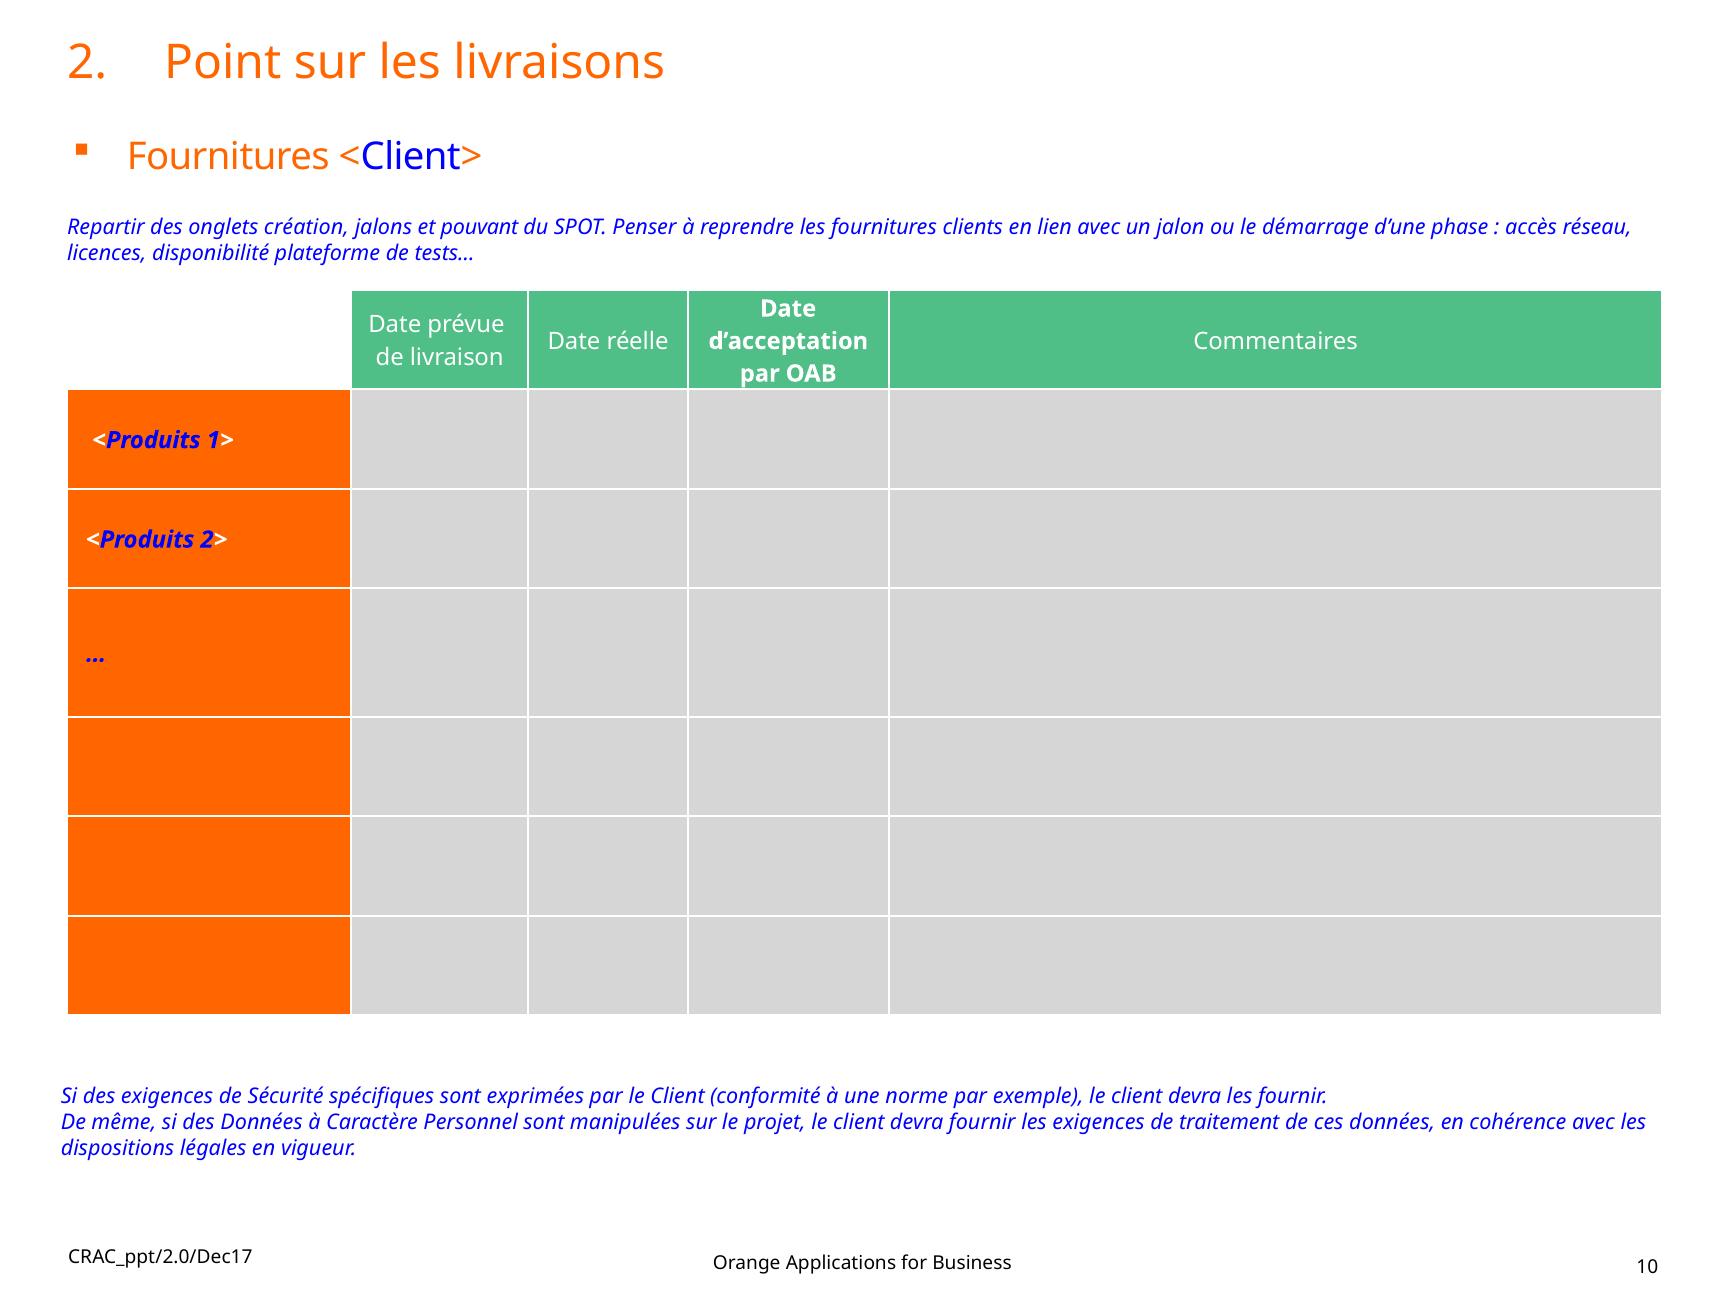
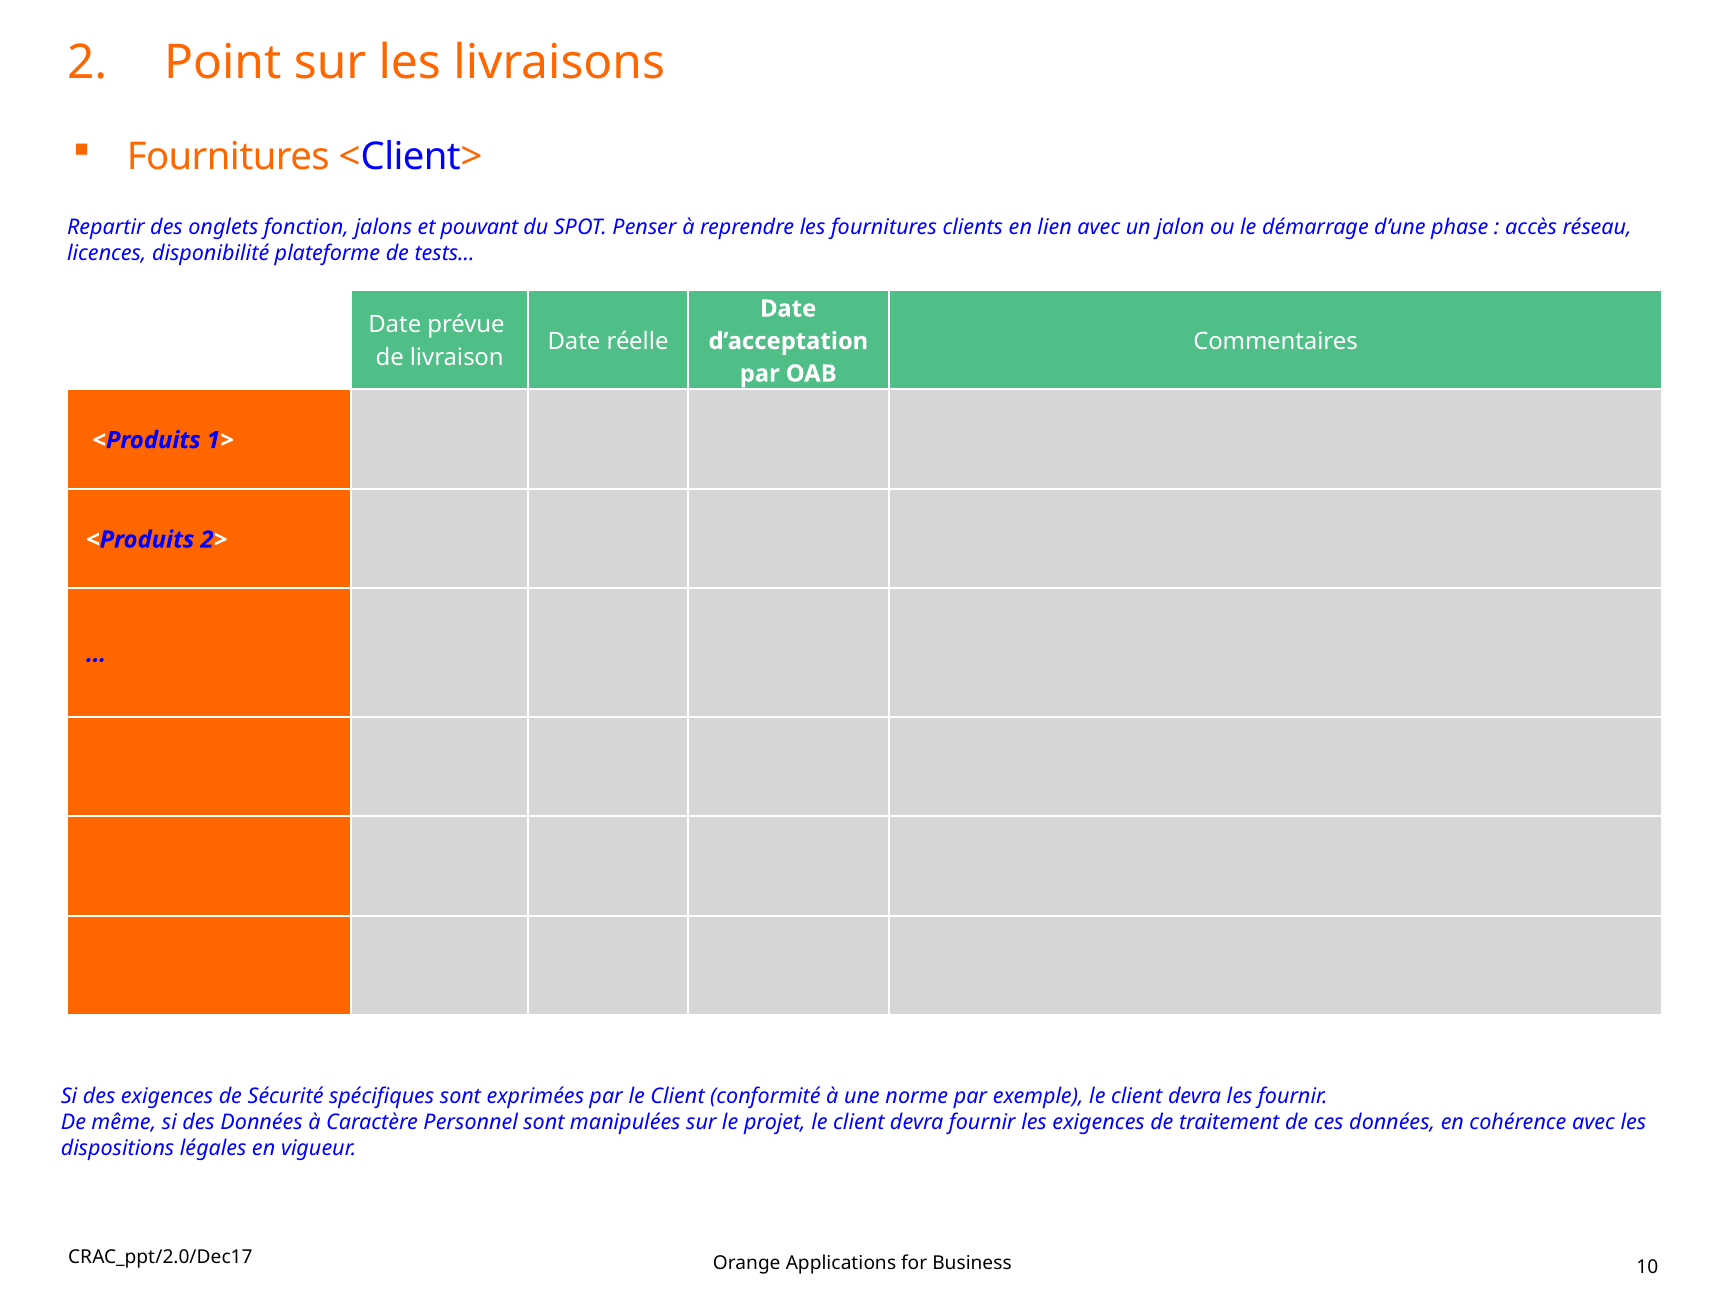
création: création -> fonction
